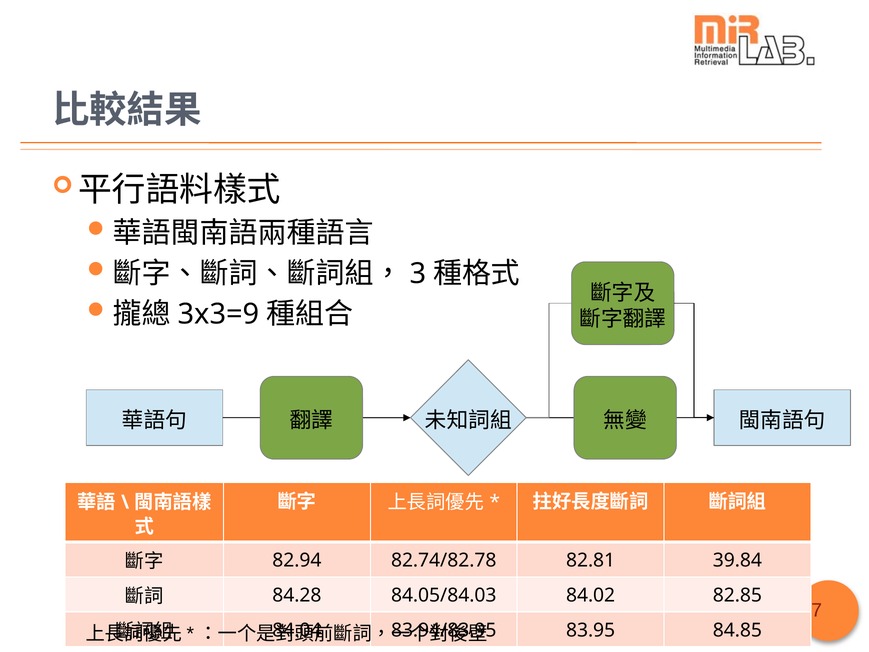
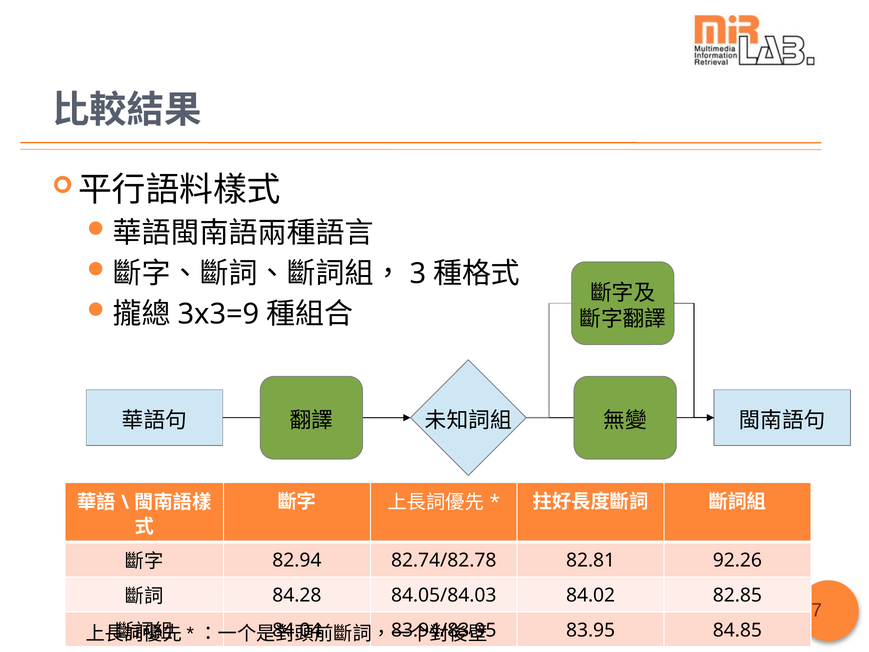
39.84: 39.84 -> 92.26
